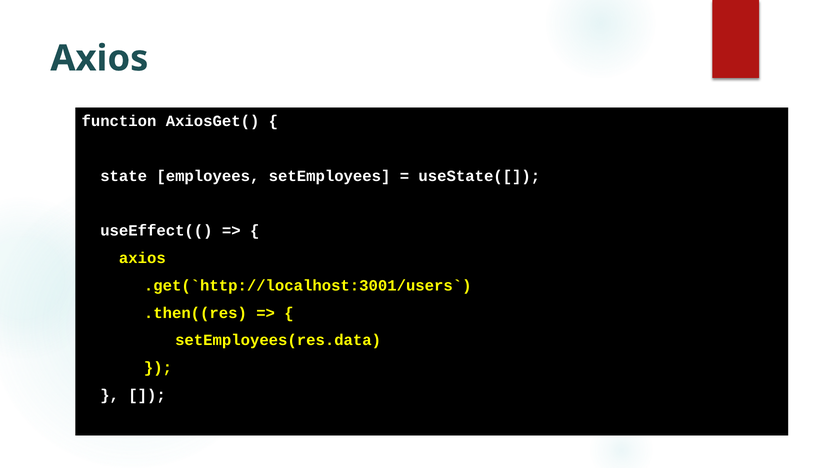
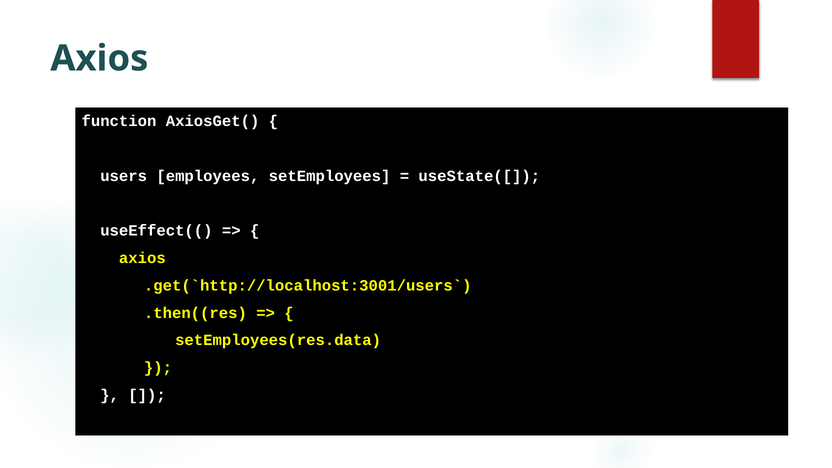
state: state -> users
